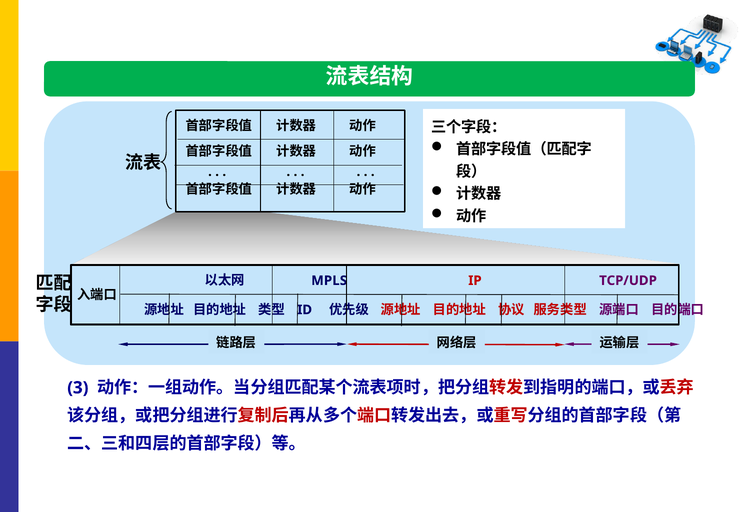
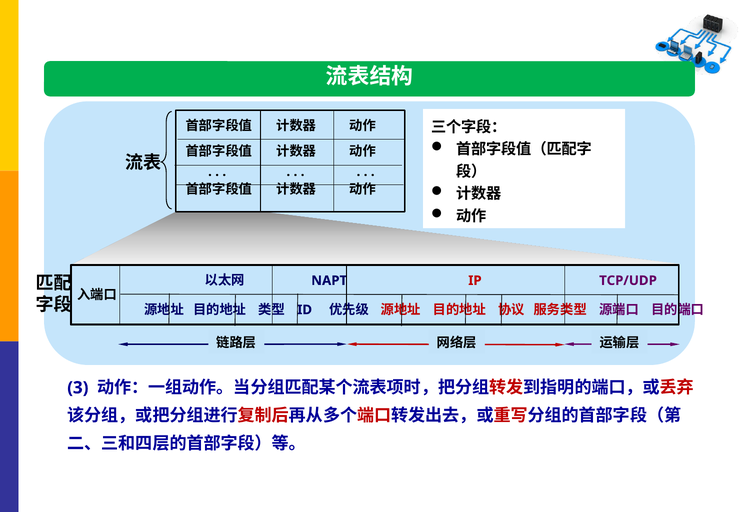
MPLS: MPLS -> NAPT
